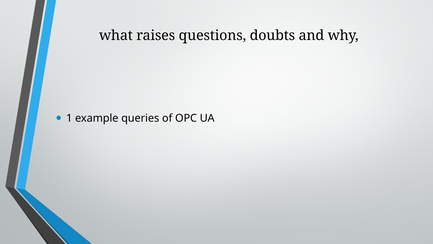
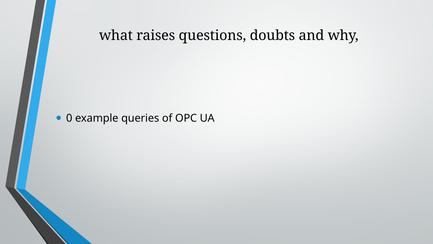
1: 1 -> 0
